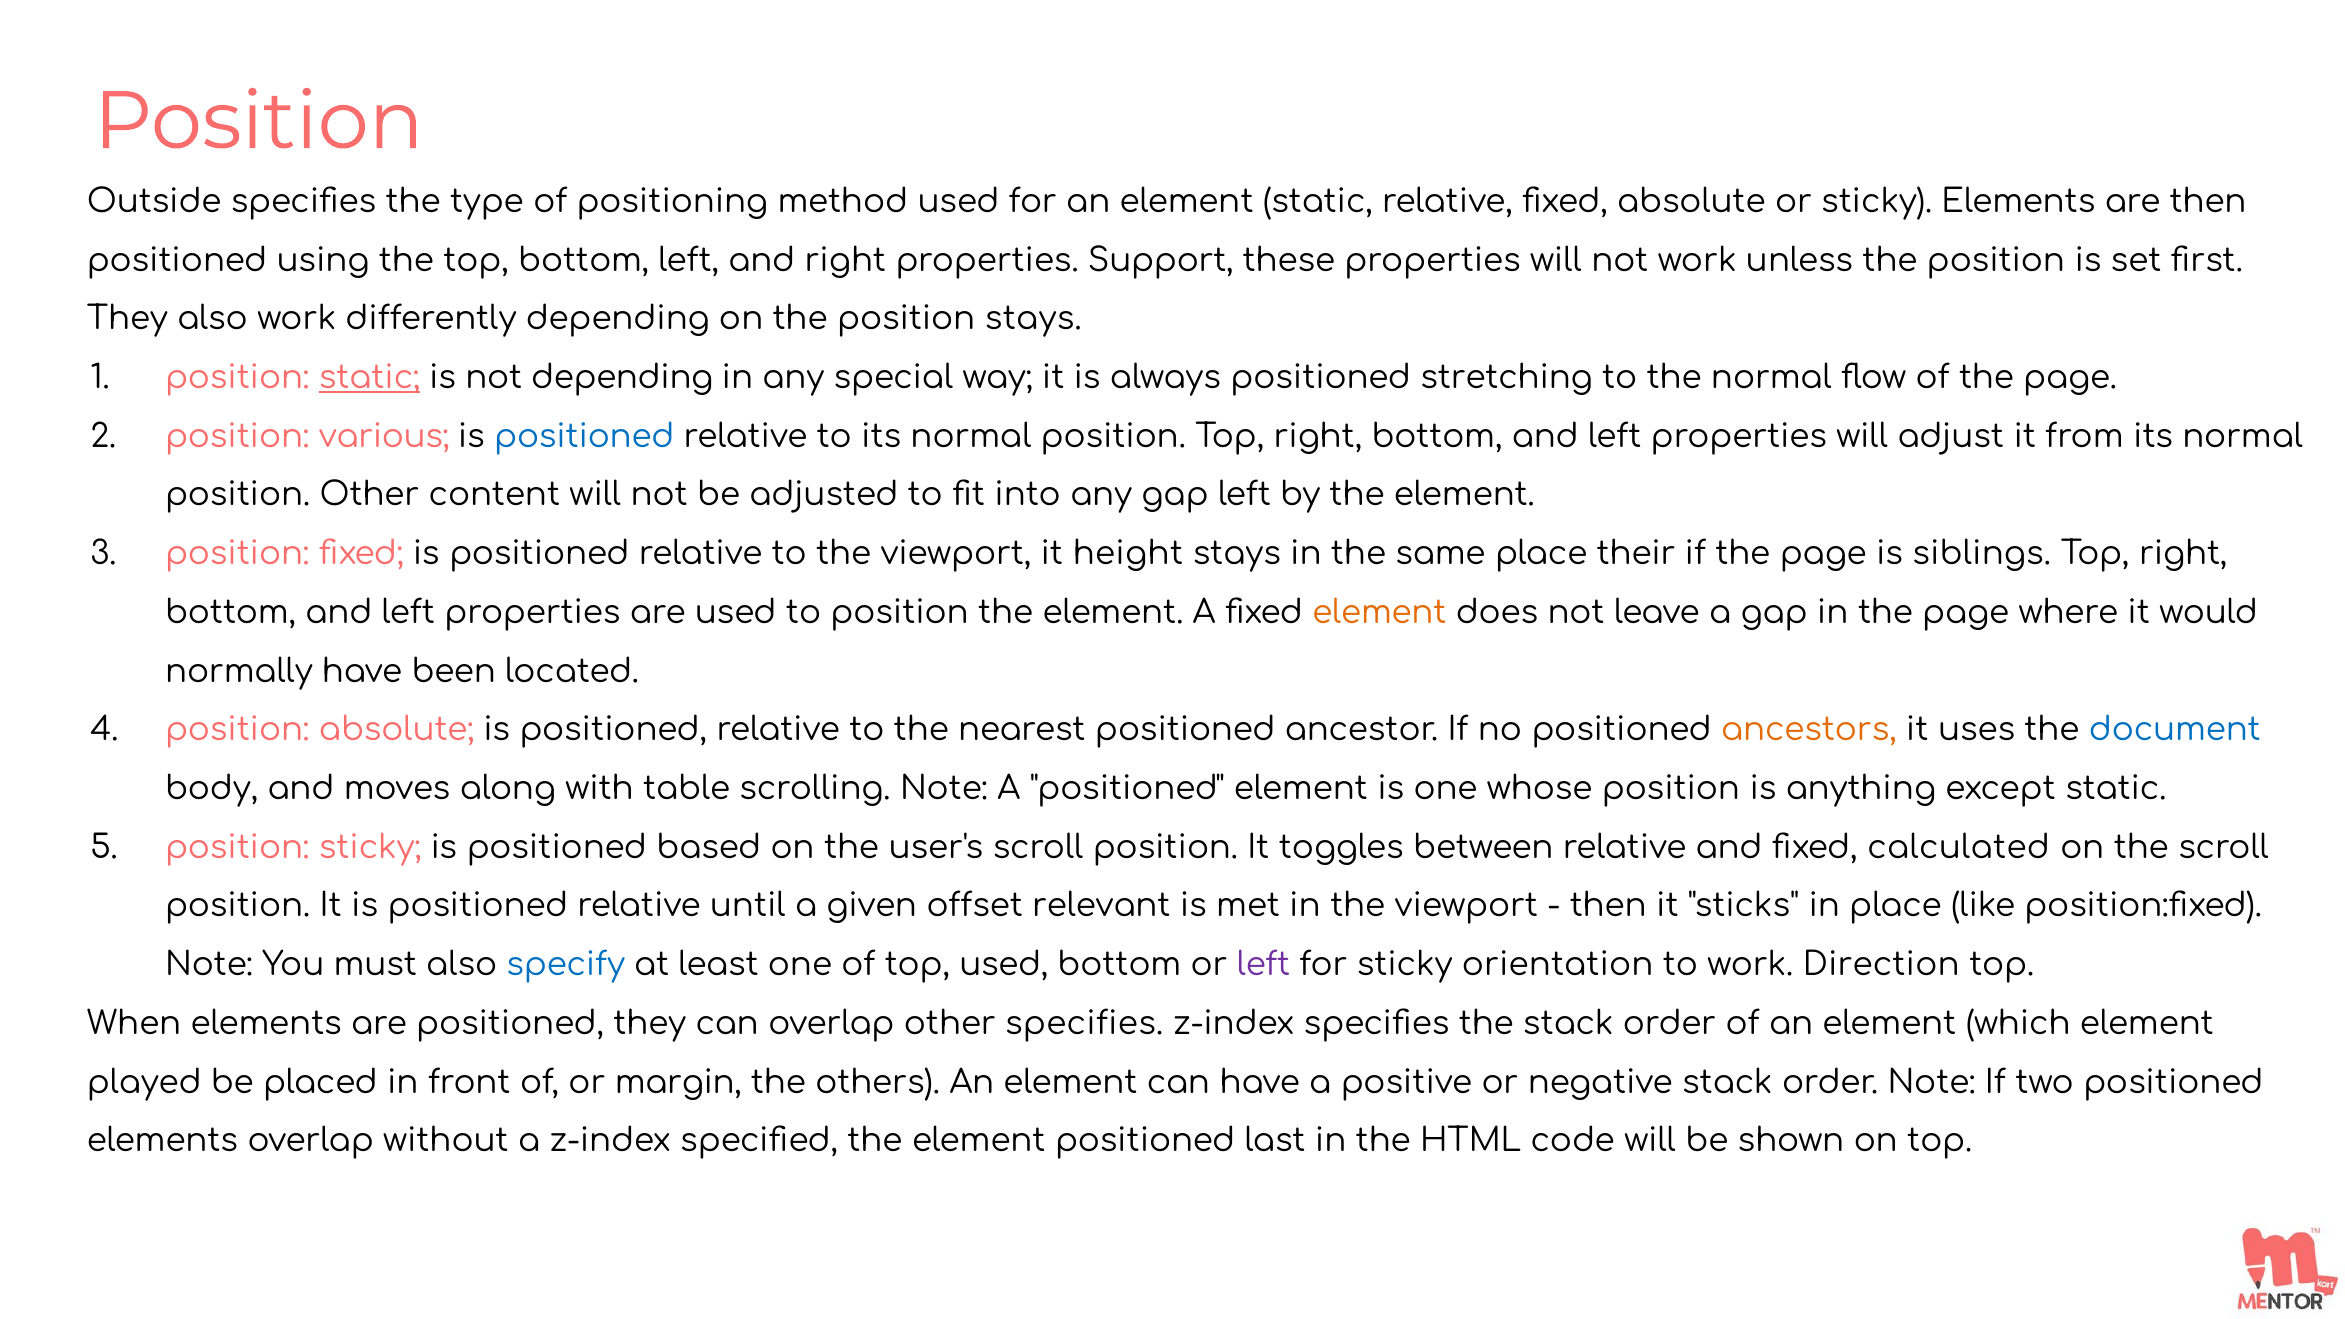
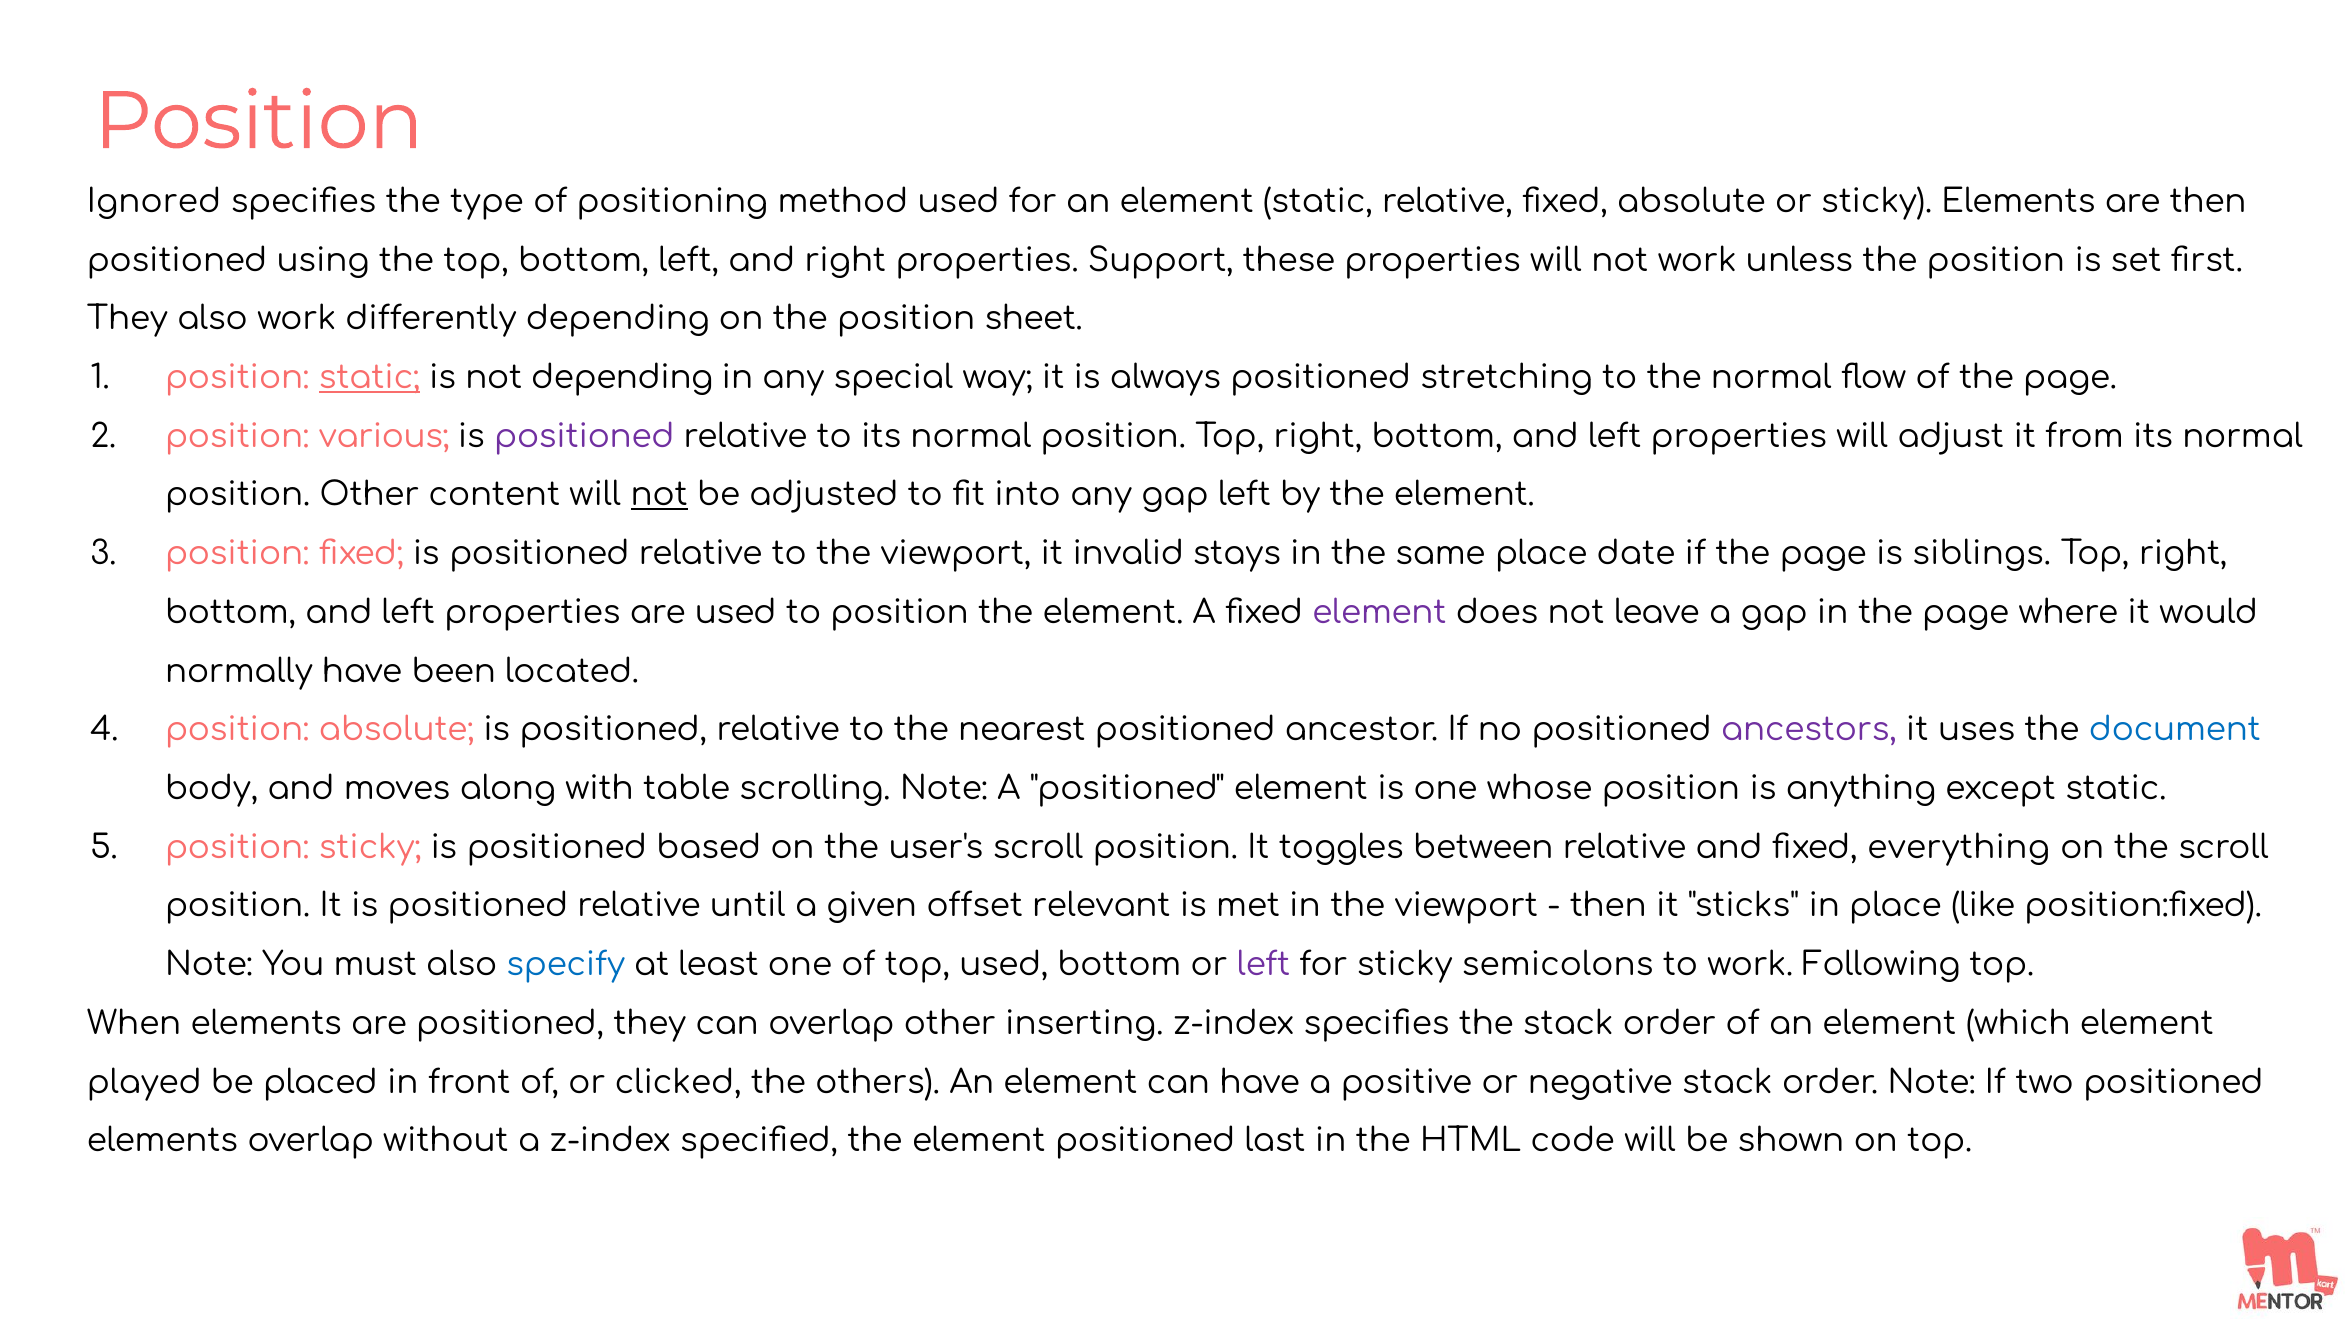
Outside: Outside -> Ignored
position stays: stays -> sheet
positioned at (584, 437) colour: blue -> purple
not at (659, 495) underline: none -> present
height: height -> invalid
their: their -> date
element at (1379, 613) colour: orange -> purple
ancestors colour: orange -> purple
calculated: calculated -> everything
orientation: orientation -> semicolons
Direction: Direction -> Following
other specifies: specifies -> inserting
margin: margin -> clicked
